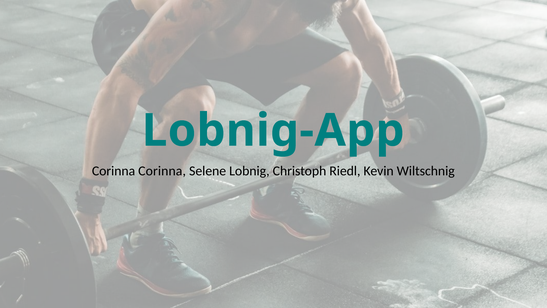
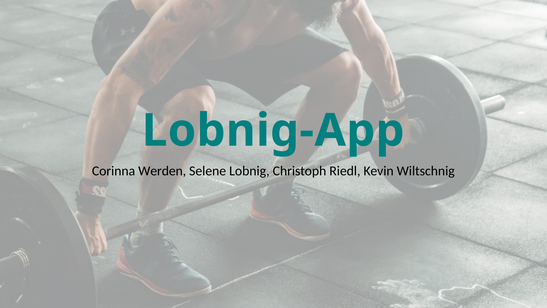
Corinna Corinna: Corinna -> Werden
